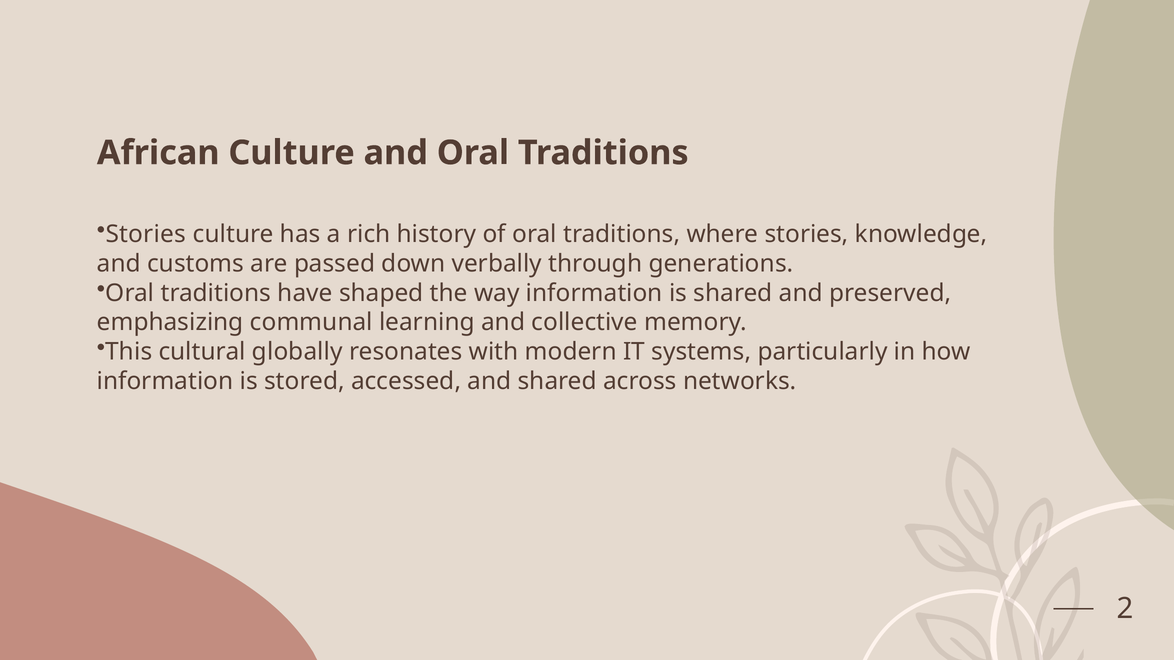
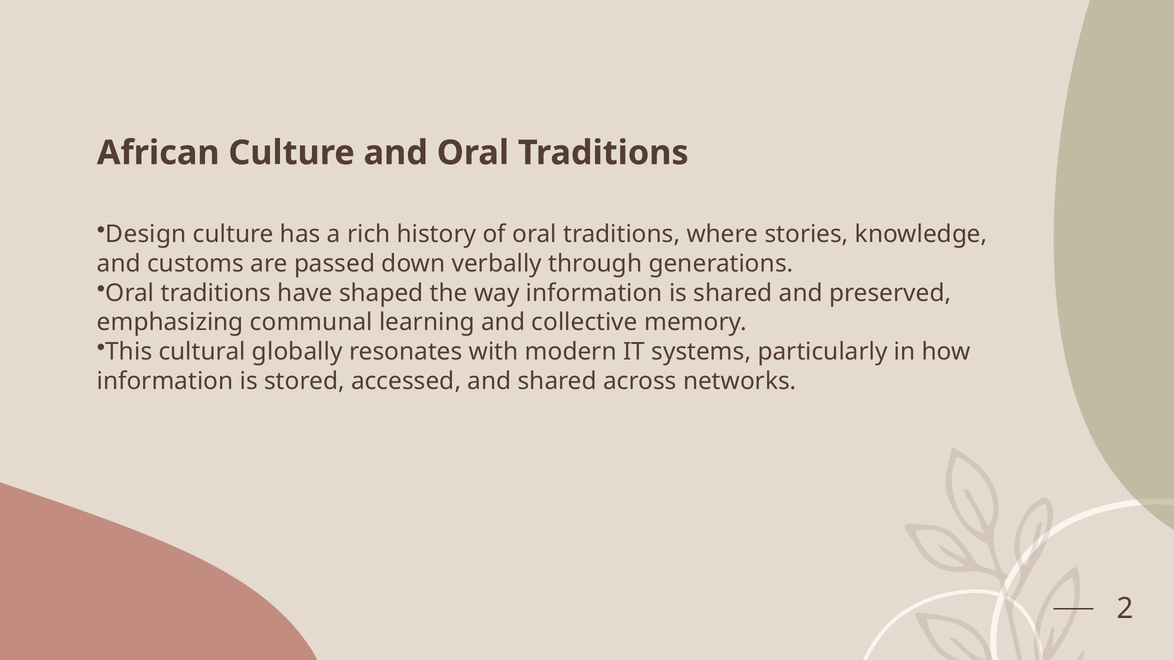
Stories at (146, 234): Stories -> Design
